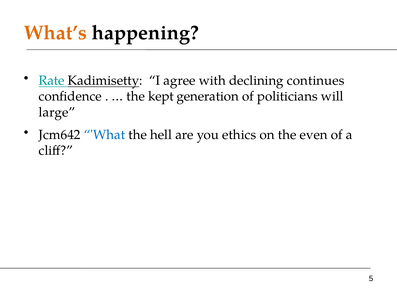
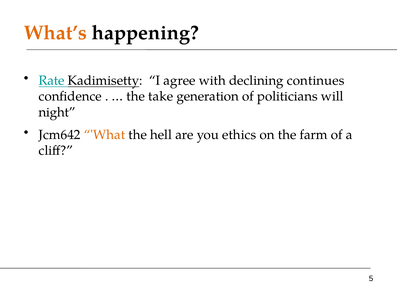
kept: kept -> take
large: large -> night
What colour: blue -> orange
even: even -> farm
